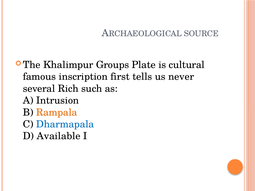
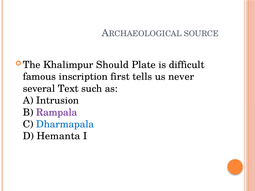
Groups: Groups -> Should
cultural: cultural -> difficult
Rich: Rich -> Text
Rampala colour: orange -> purple
Available: Available -> Hemanta
